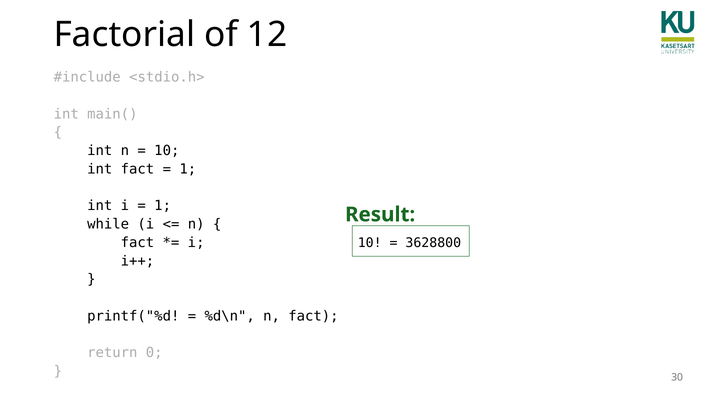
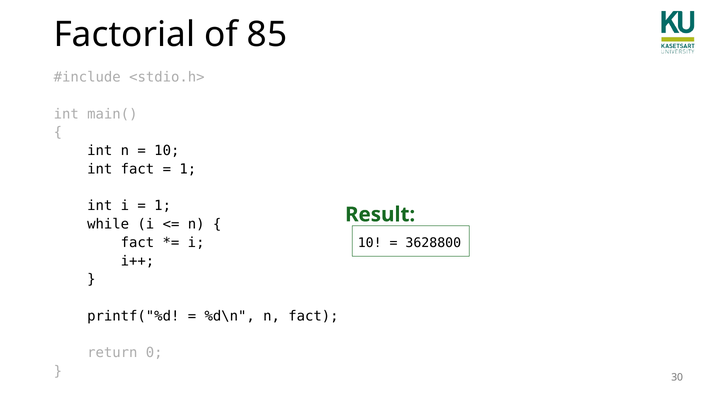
12: 12 -> 85
